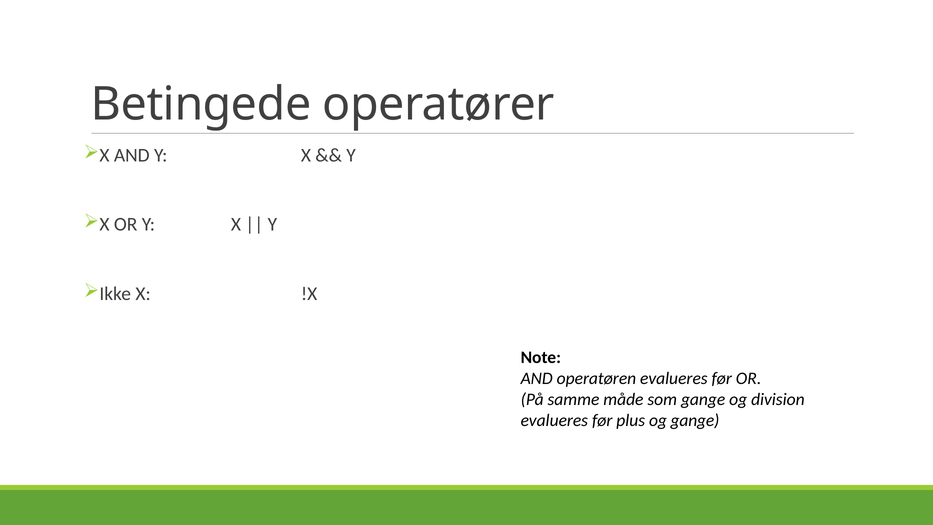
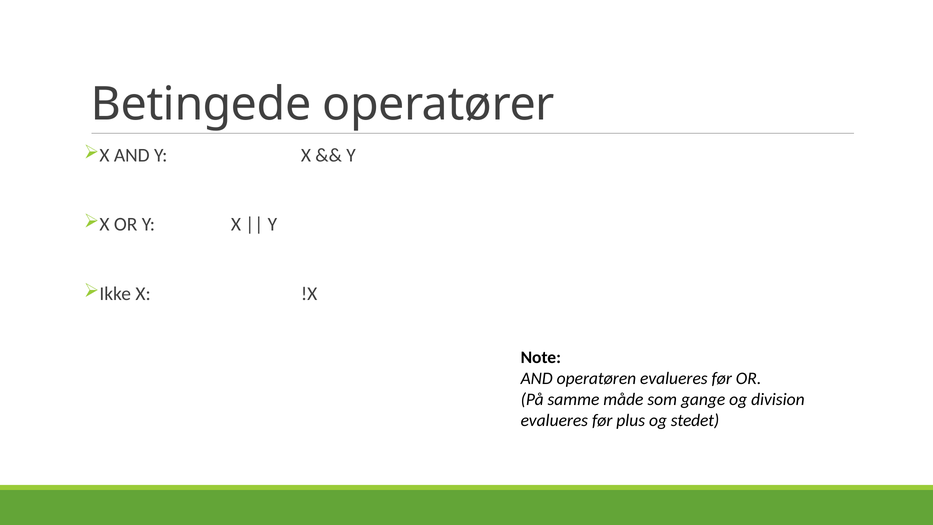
og gange: gange -> stedet
